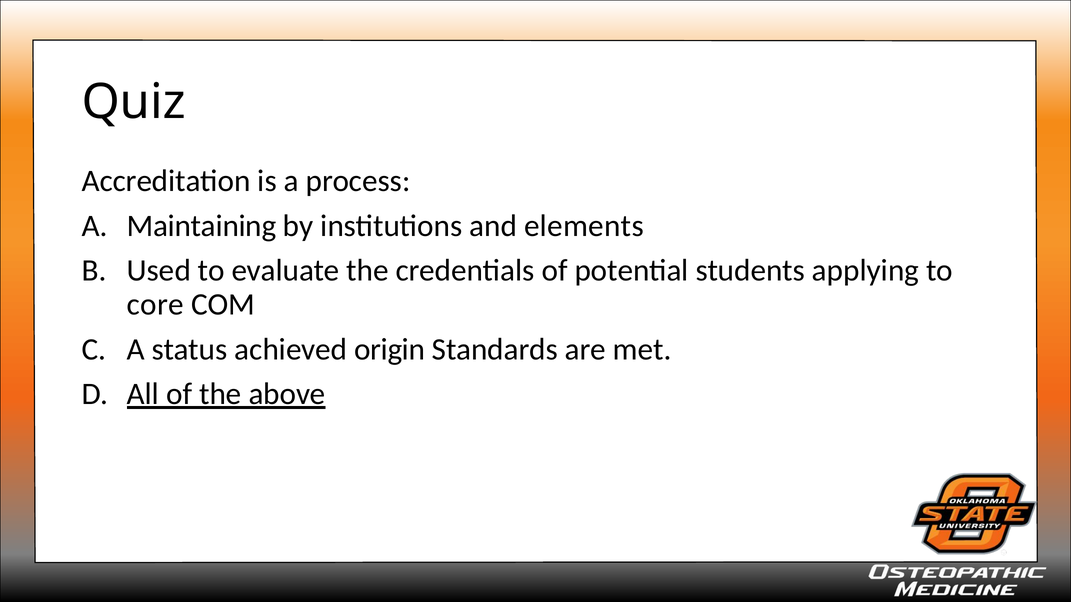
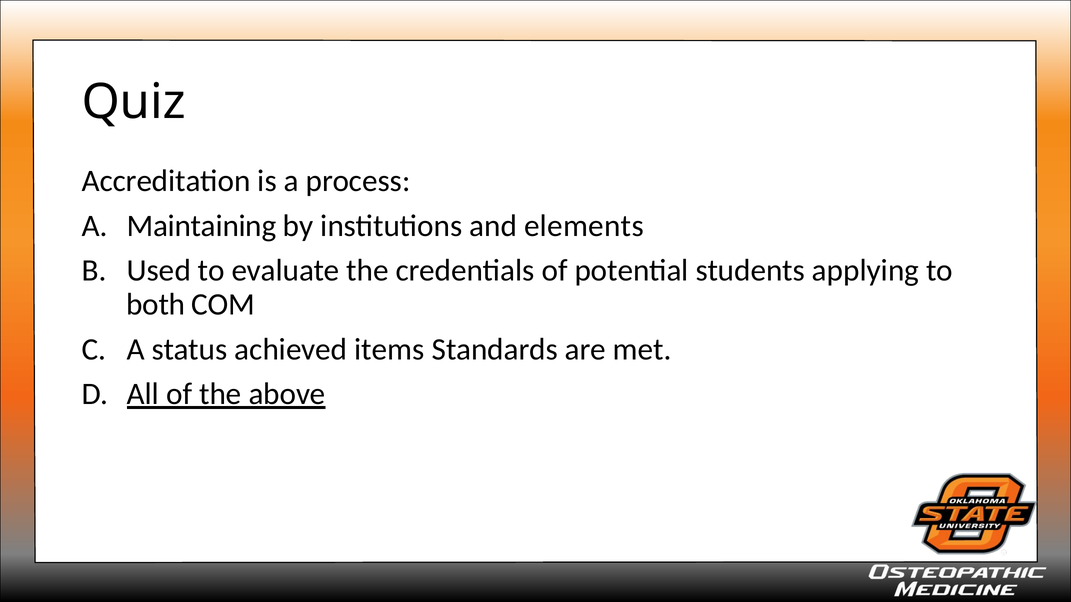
core: core -> both
origin: origin -> items
